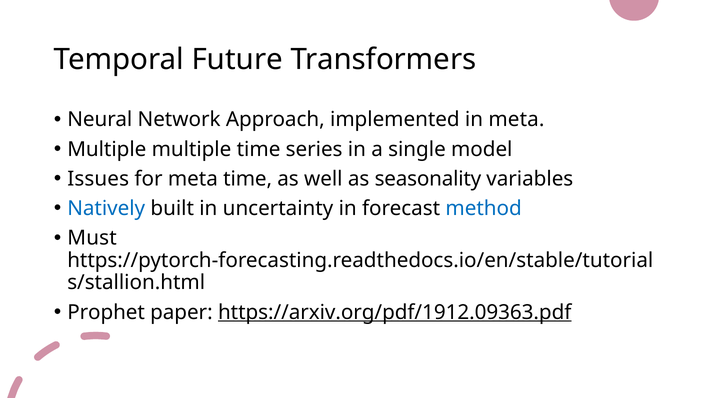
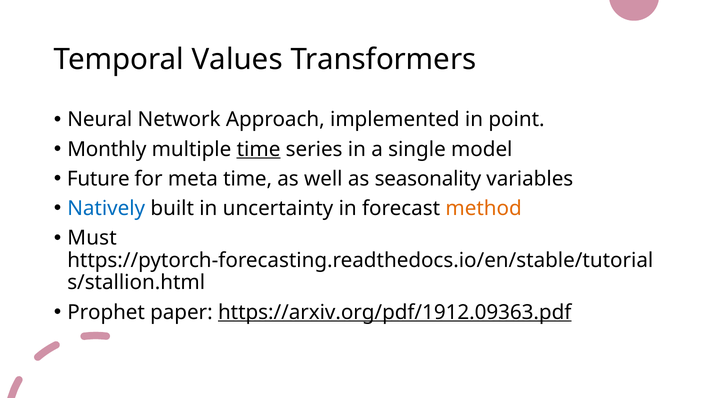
Future: Future -> Values
in meta: meta -> point
Multiple at (107, 149): Multiple -> Monthly
time at (259, 149) underline: none -> present
Issues: Issues -> Future
method colour: blue -> orange
